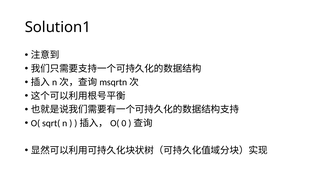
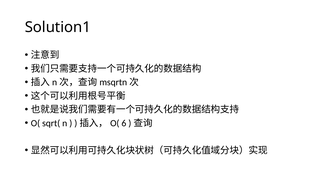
0: 0 -> 6
